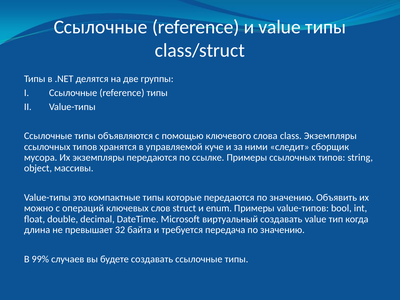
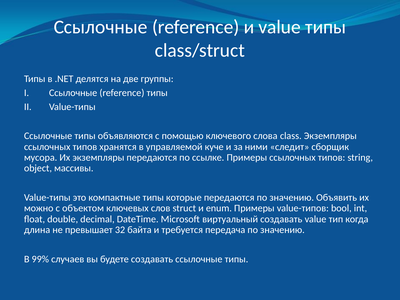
операций: операций -> объектом
